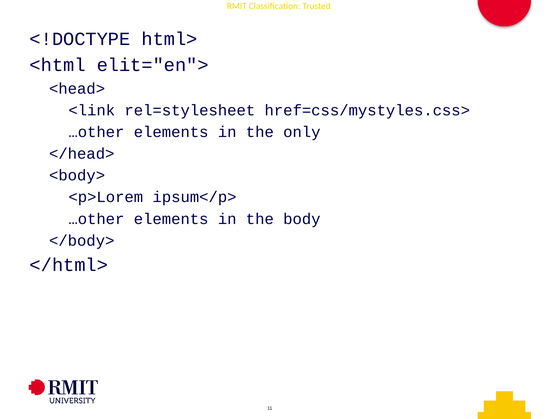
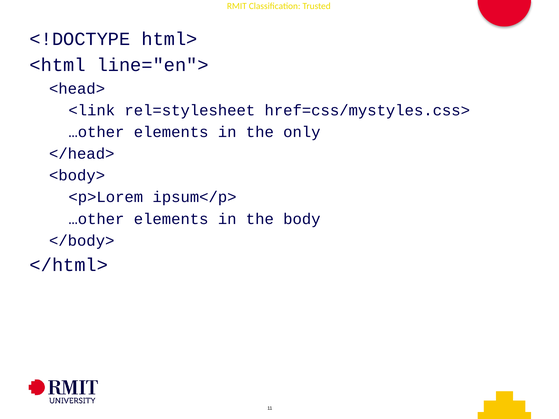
elit="en">: elit="en"> -> line="en">
